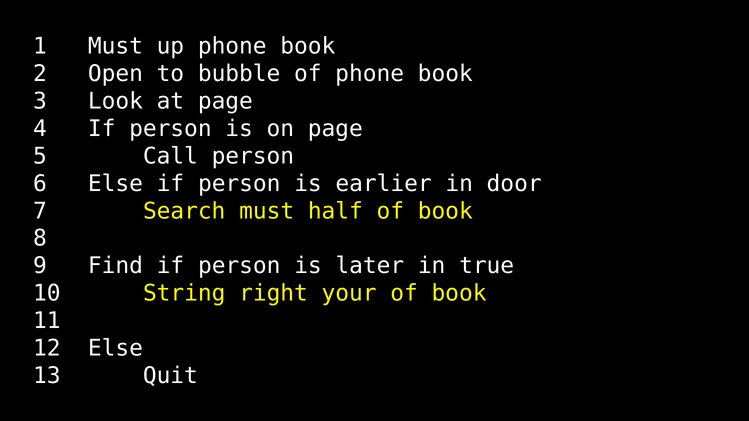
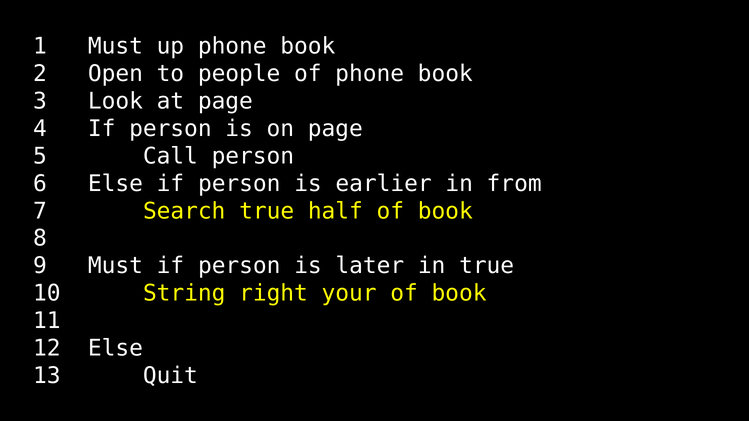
bubble: bubble -> people
door: door -> from
Search must: must -> true
9 Find: Find -> Must
